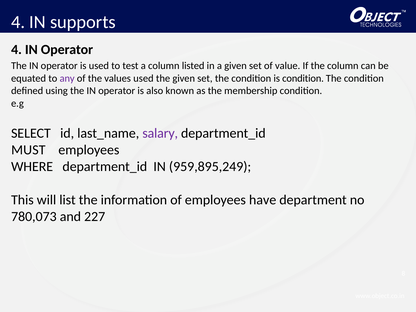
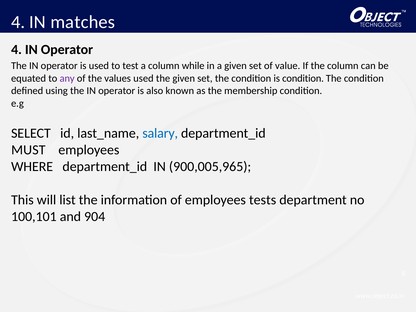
supports: supports -> matches
listed: listed -> while
salary colour: purple -> blue
959,895,249: 959,895,249 -> 900,005,965
have: have -> tests
780,073: 780,073 -> 100,101
227: 227 -> 904
